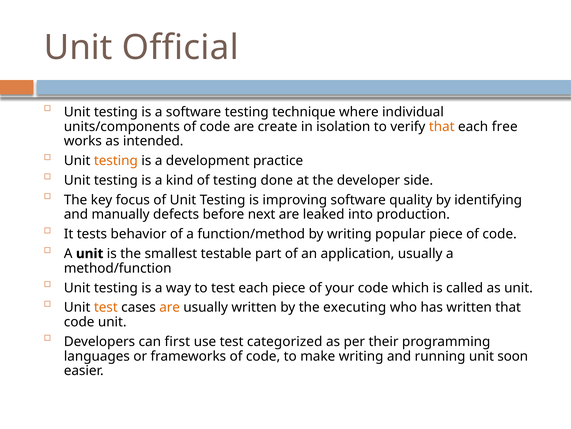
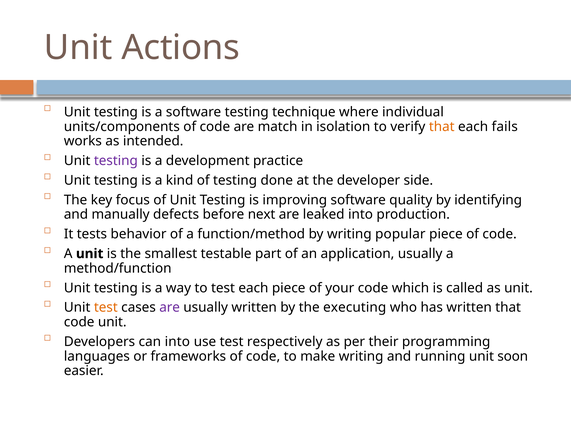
Official: Official -> Actions
create: create -> match
free: free -> fails
testing at (116, 160) colour: orange -> purple
are at (170, 307) colour: orange -> purple
can first: first -> into
categorized: categorized -> respectively
